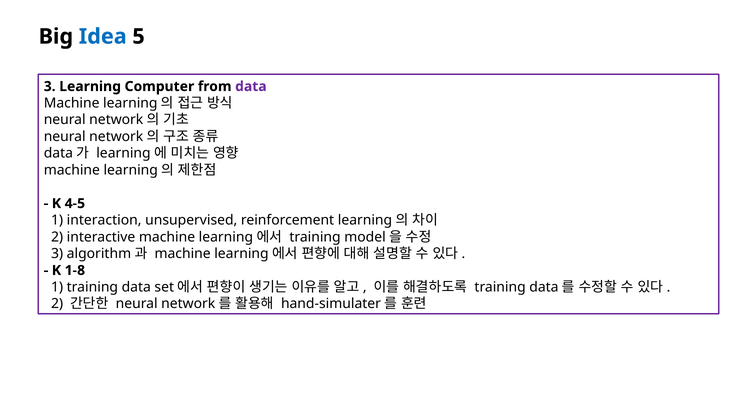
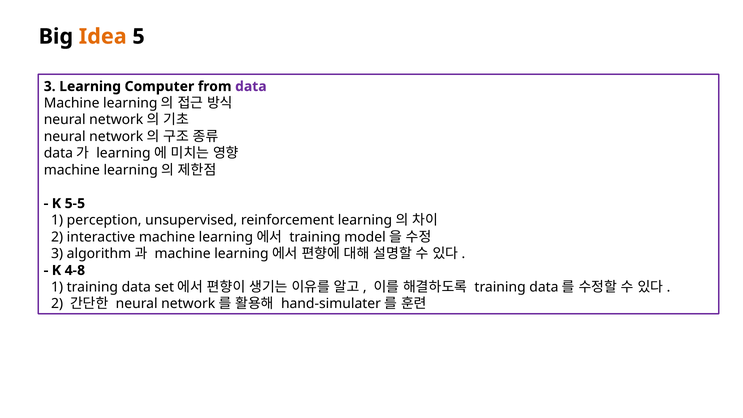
Idea colour: blue -> orange
4-5: 4-5 -> 5-5
interaction: interaction -> perception
1-8: 1-8 -> 4-8
